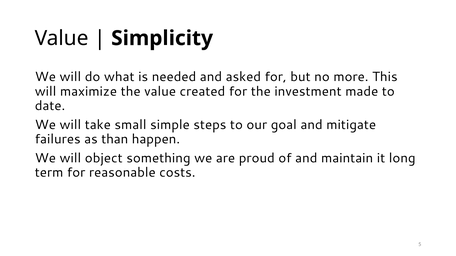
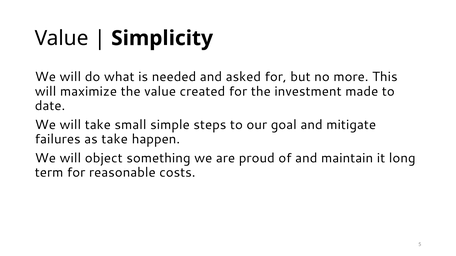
as than: than -> take
